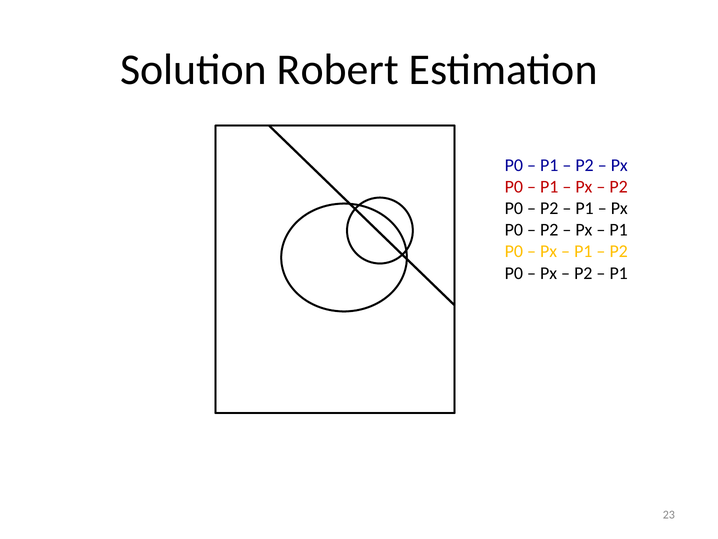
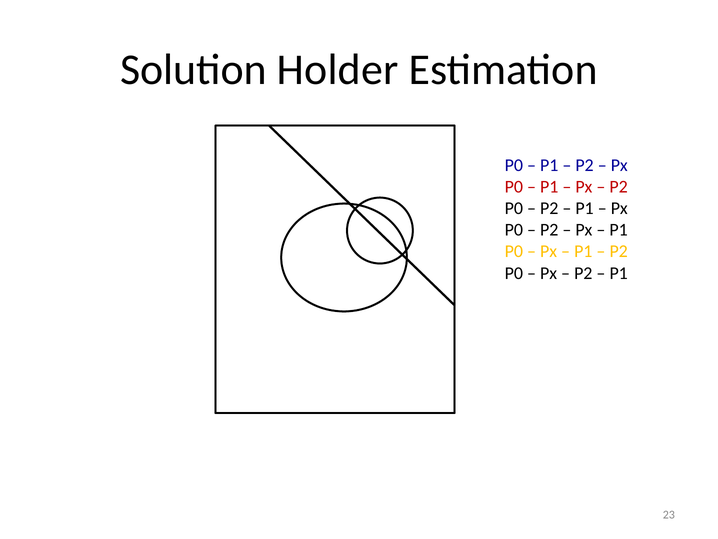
Robert: Robert -> Holder
